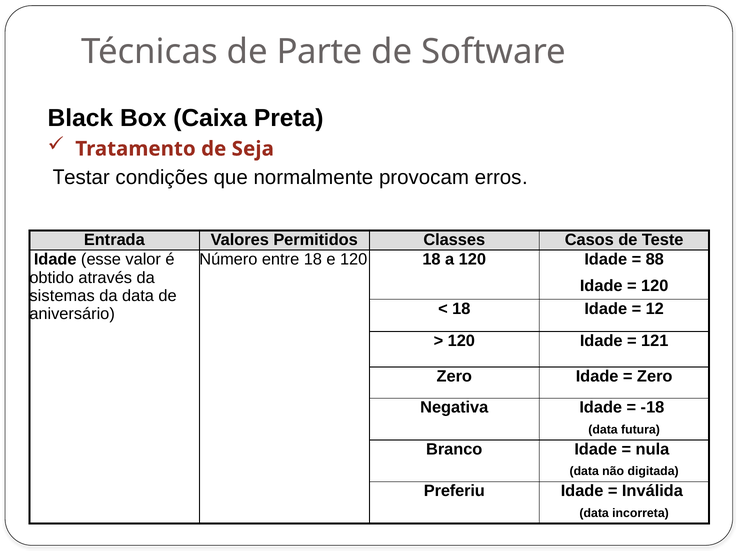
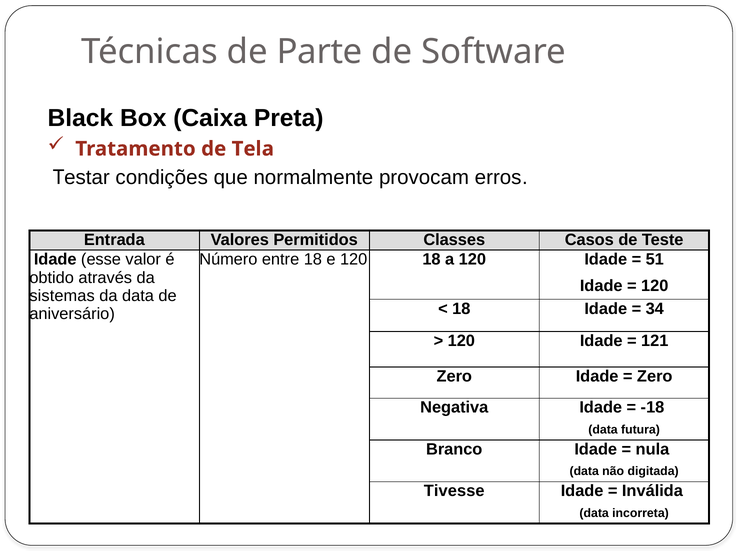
Seja: Seja -> Tela
88: 88 -> 51
12: 12 -> 34
Preferiu: Preferiu -> Tivesse
